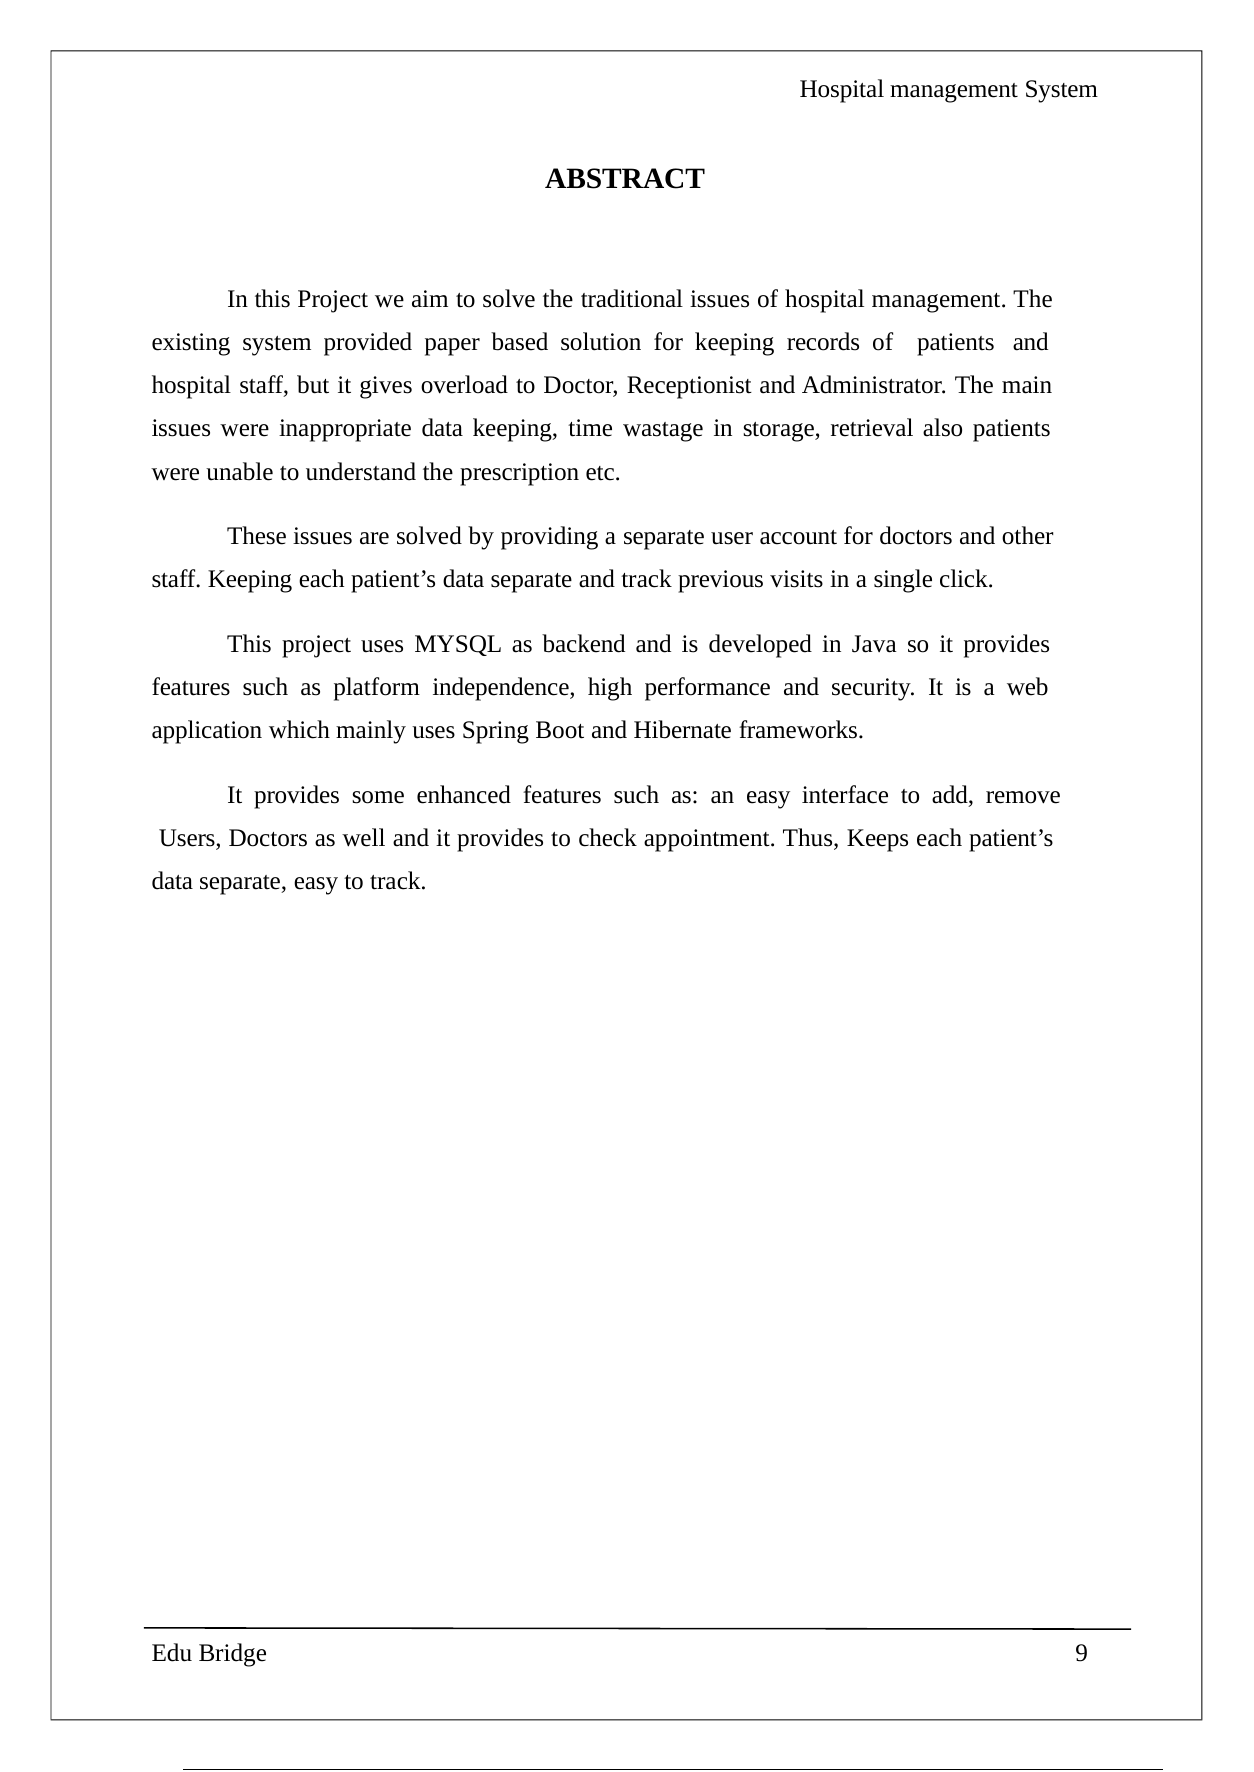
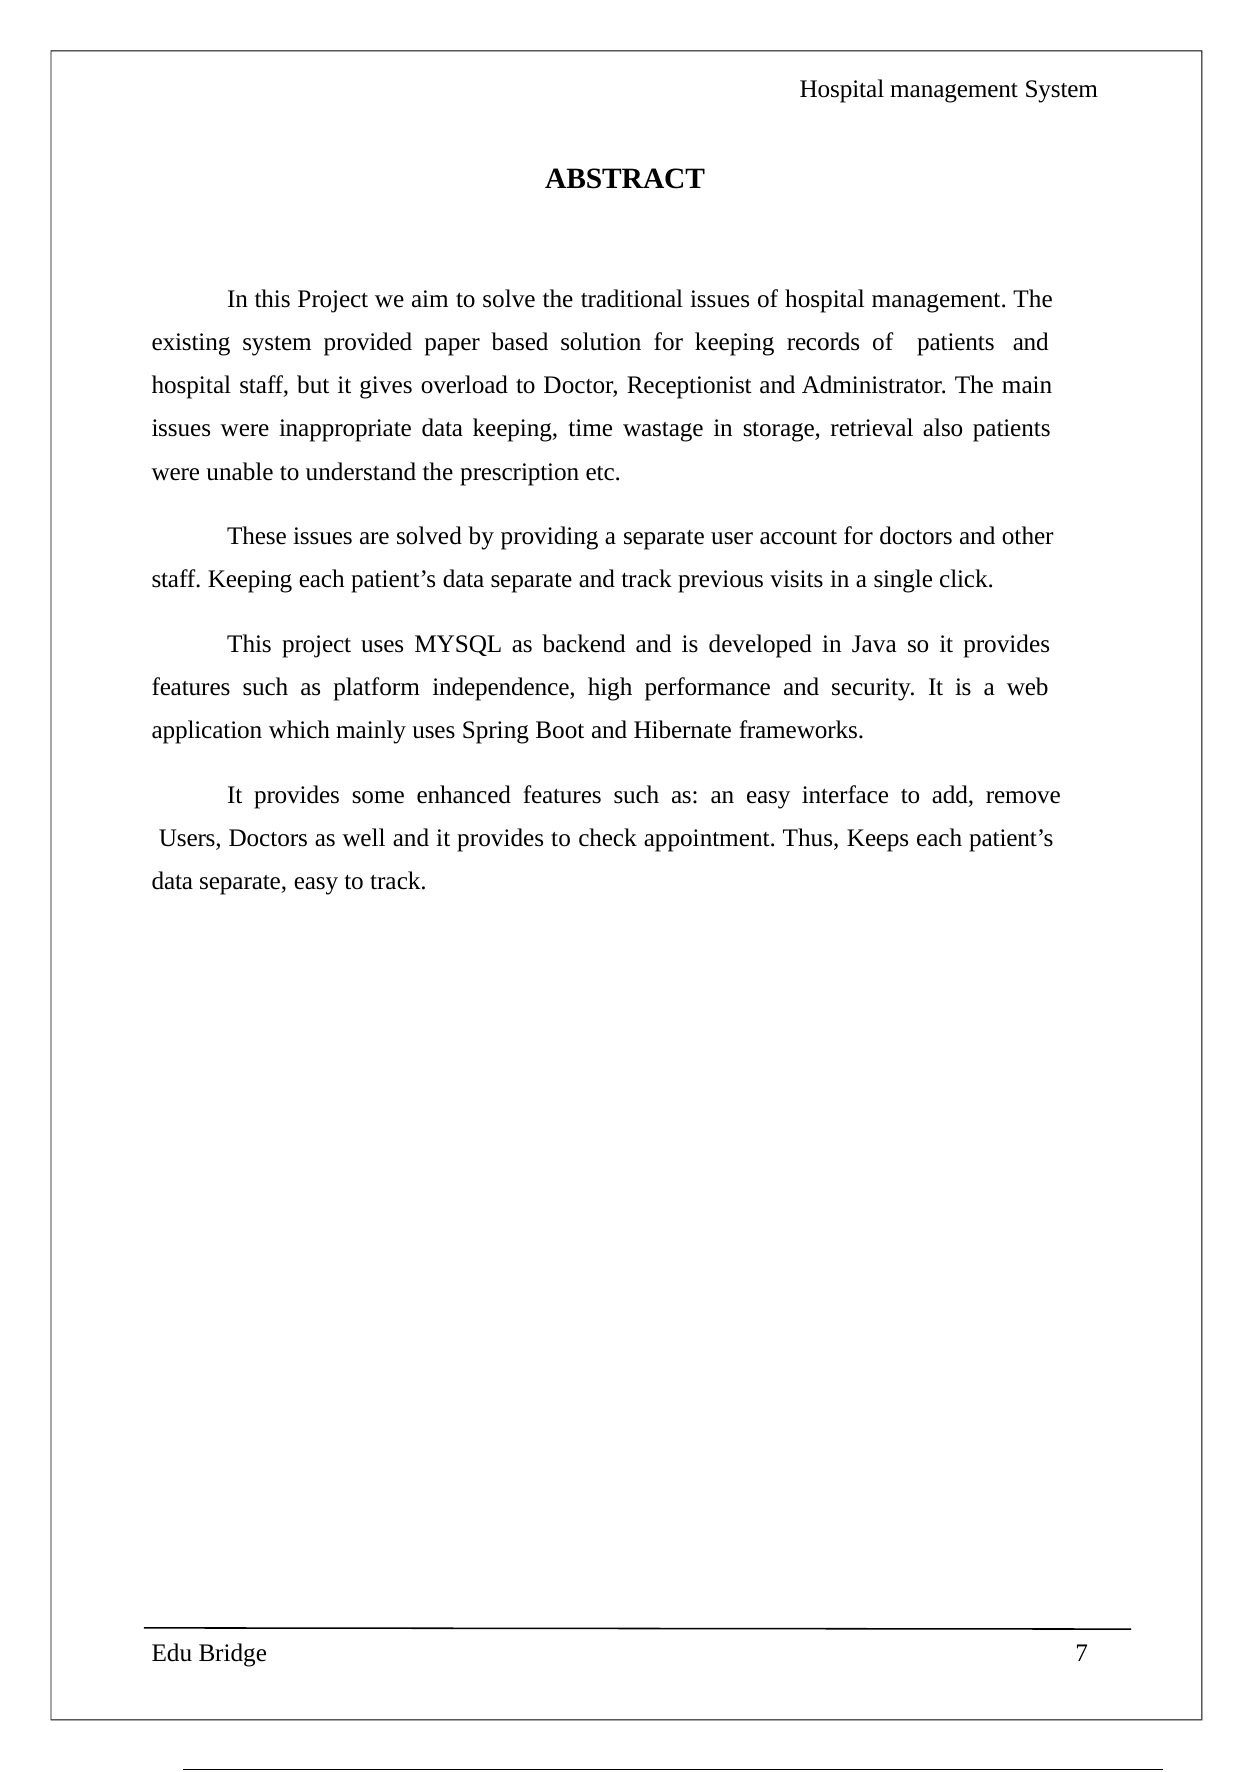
9: 9 -> 7
